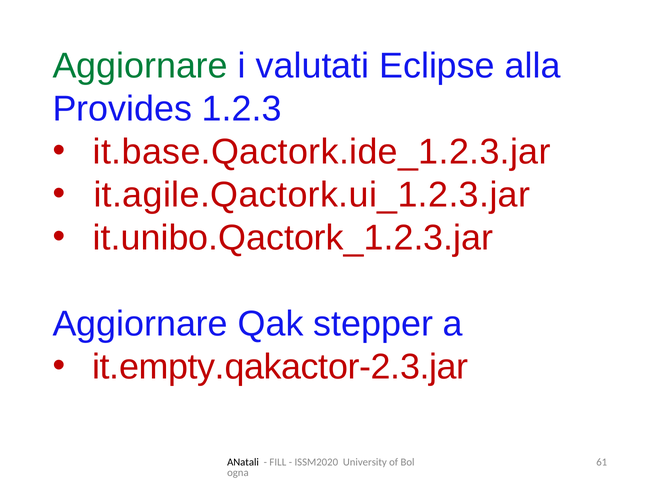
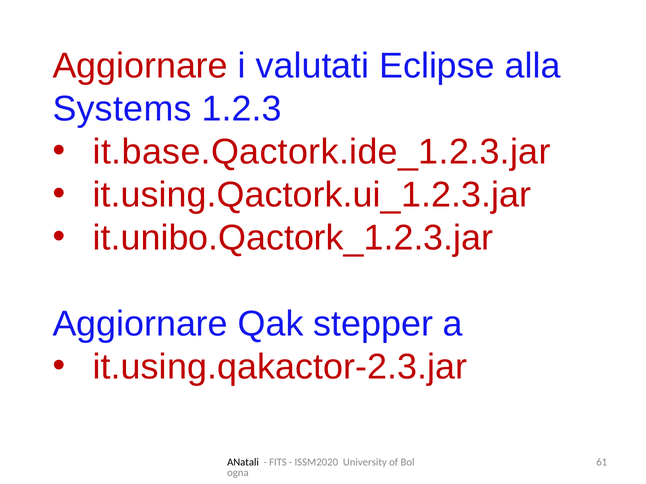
Aggiornare at (140, 66) colour: green -> red
Provides: Provides -> Systems
it.agile.Qactork.ui_1.2.3.jar: it.agile.Qactork.ui_1.2.3.jar -> it.using.Qactork.ui_1.2.3.jar
it.empty.qakactor-2.3.jar: it.empty.qakactor-2.3.jar -> it.using.qakactor-2.3.jar
FILL: FILL -> FITS
